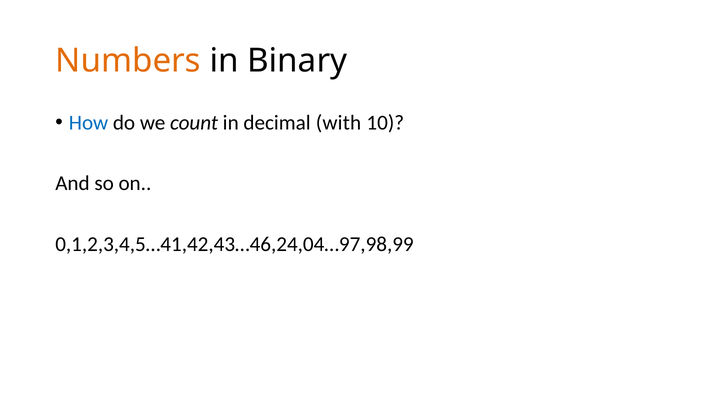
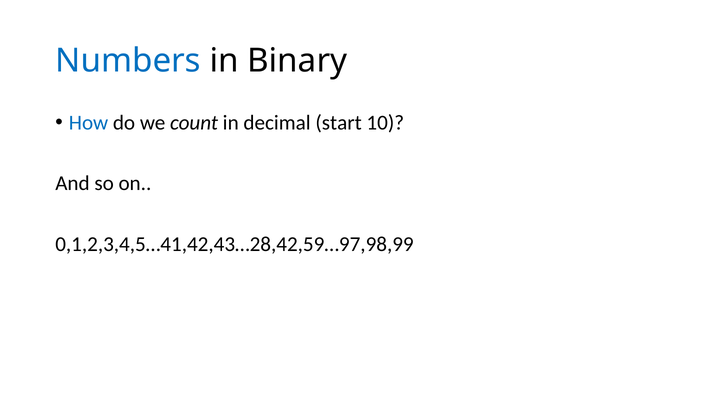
Numbers colour: orange -> blue
with: with -> start
0,1,2,3,4,5…41,42,43…46,24,04…97,98,99: 0,1,2,3,4,5…41,42,43…46,24,04…97,98,99 -> 0,1,2,3,4,5…41,42,43…28,42,59…97,98,99
